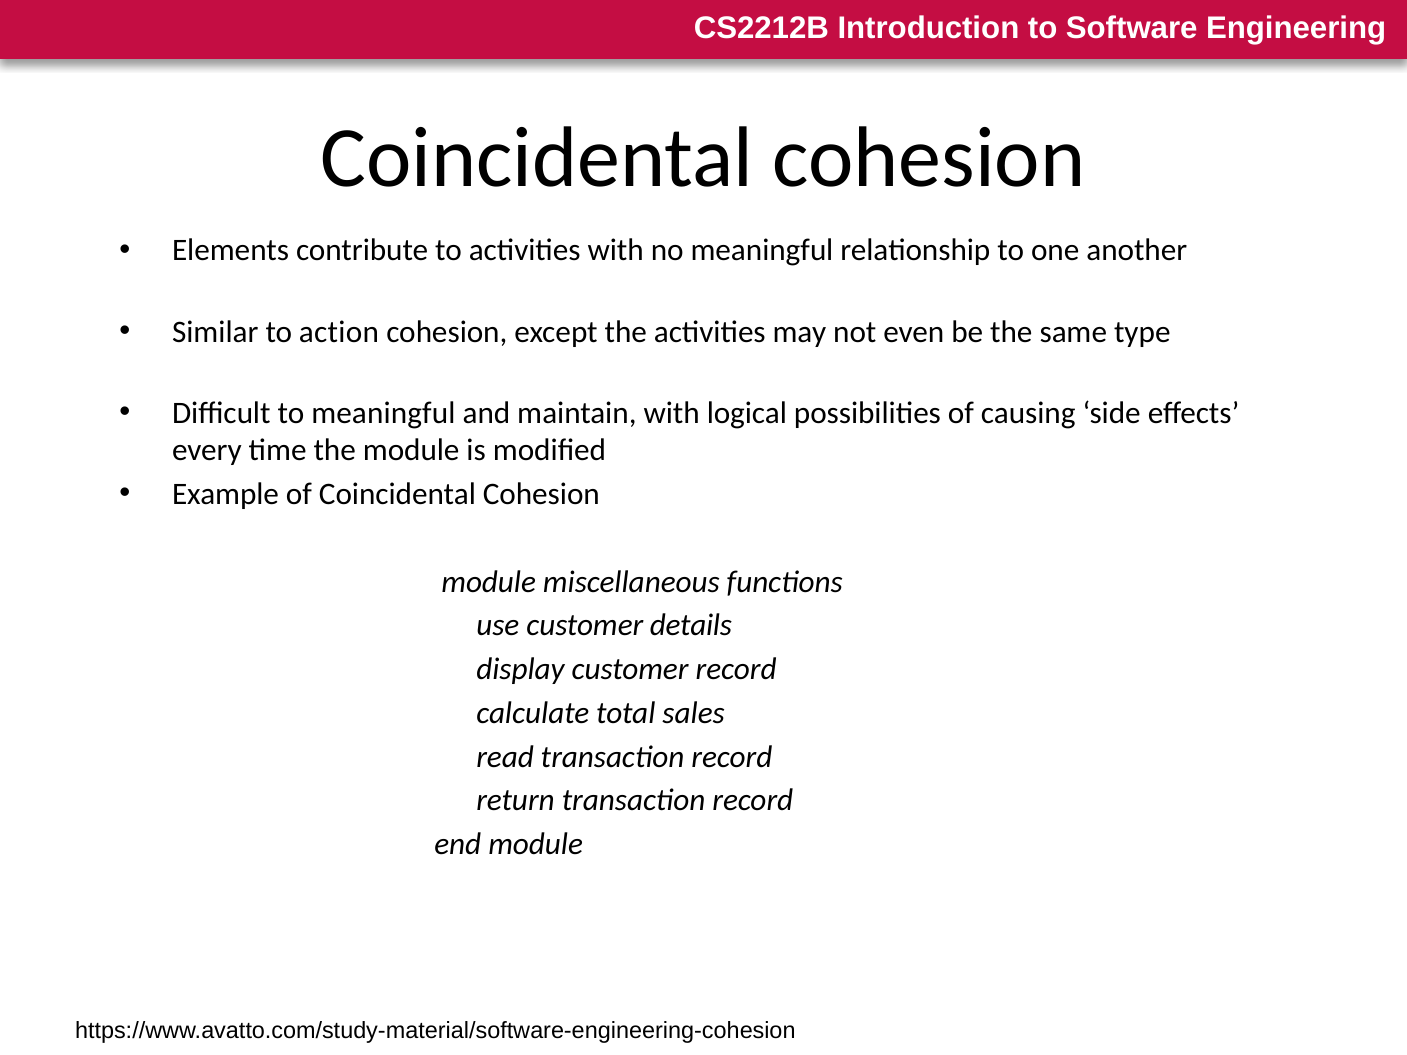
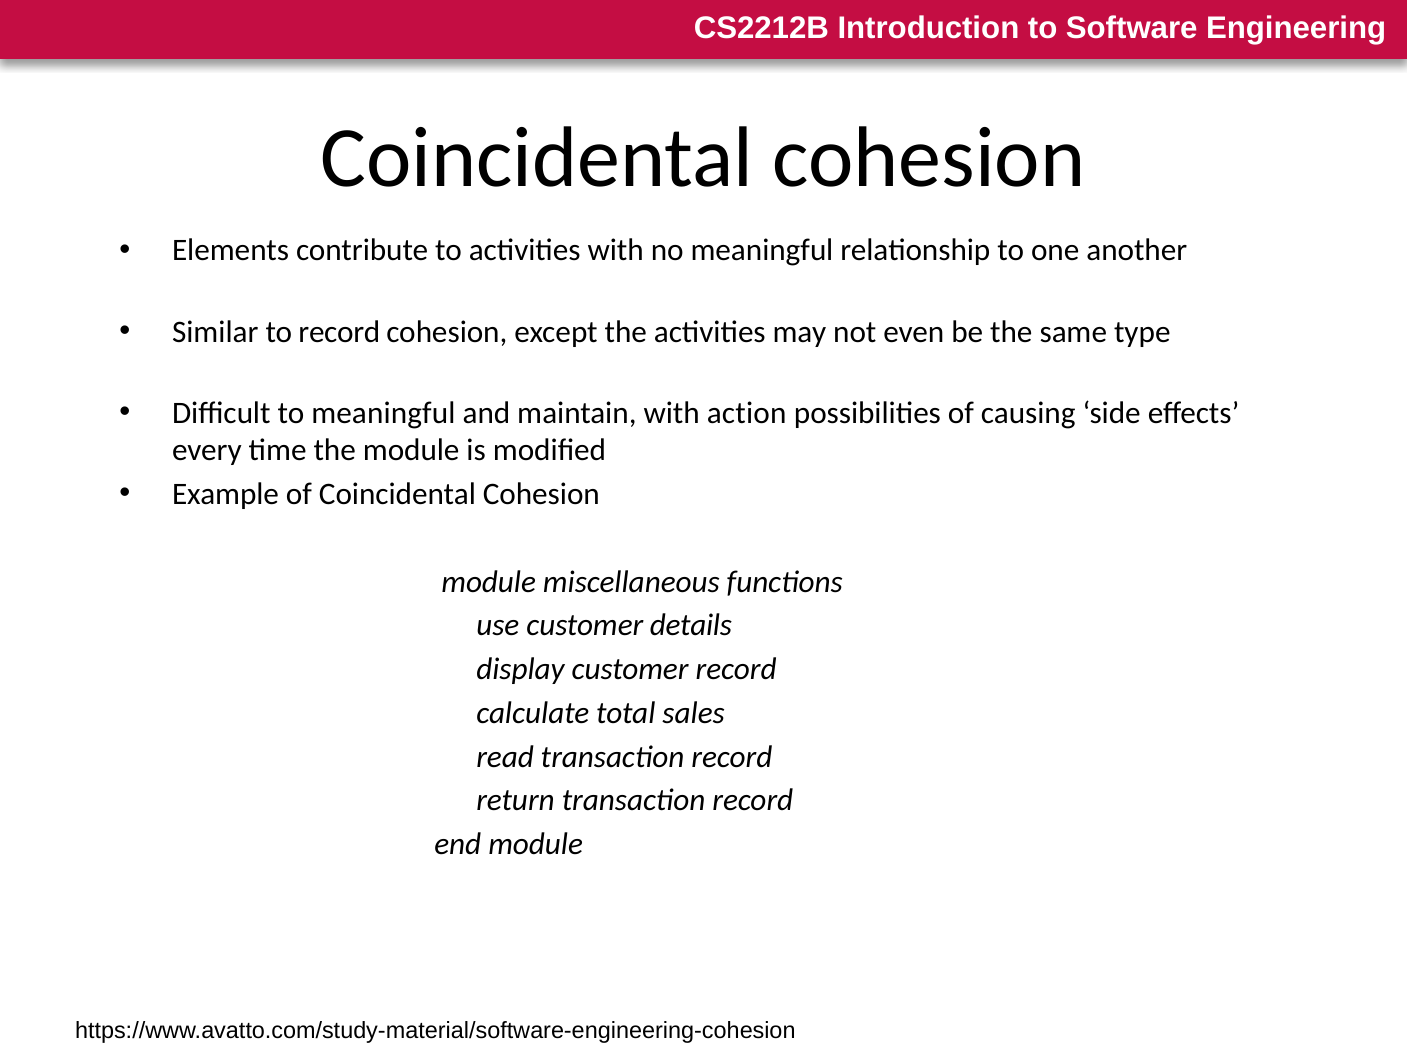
to action: action -> record
logical: logical -> action
